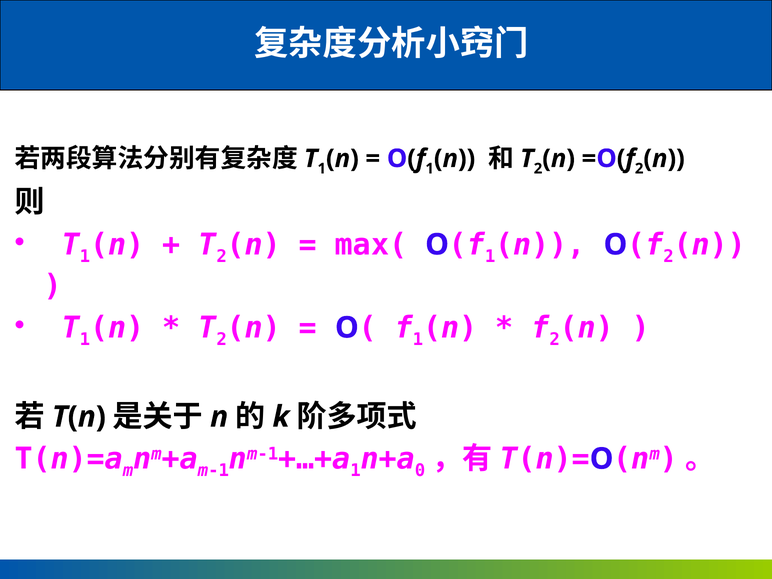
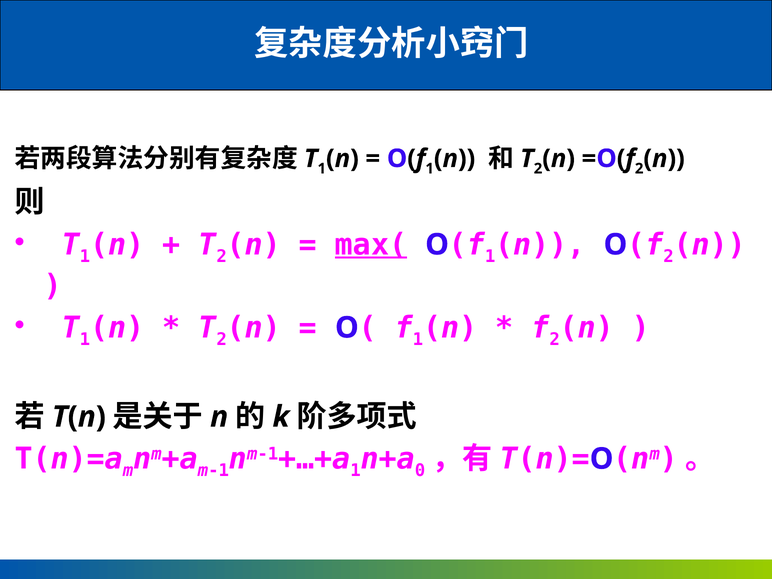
max( underline: none -> present
